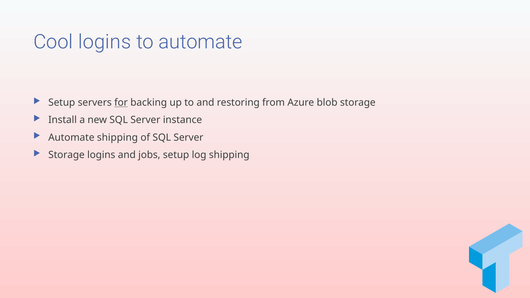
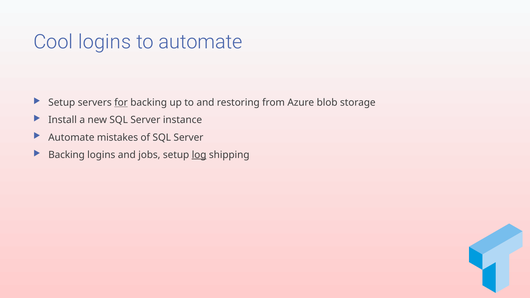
Automate shipping: shipping -> mistakes
Storage at (66, 155): Storage -> Backing
log underline: none -> present
